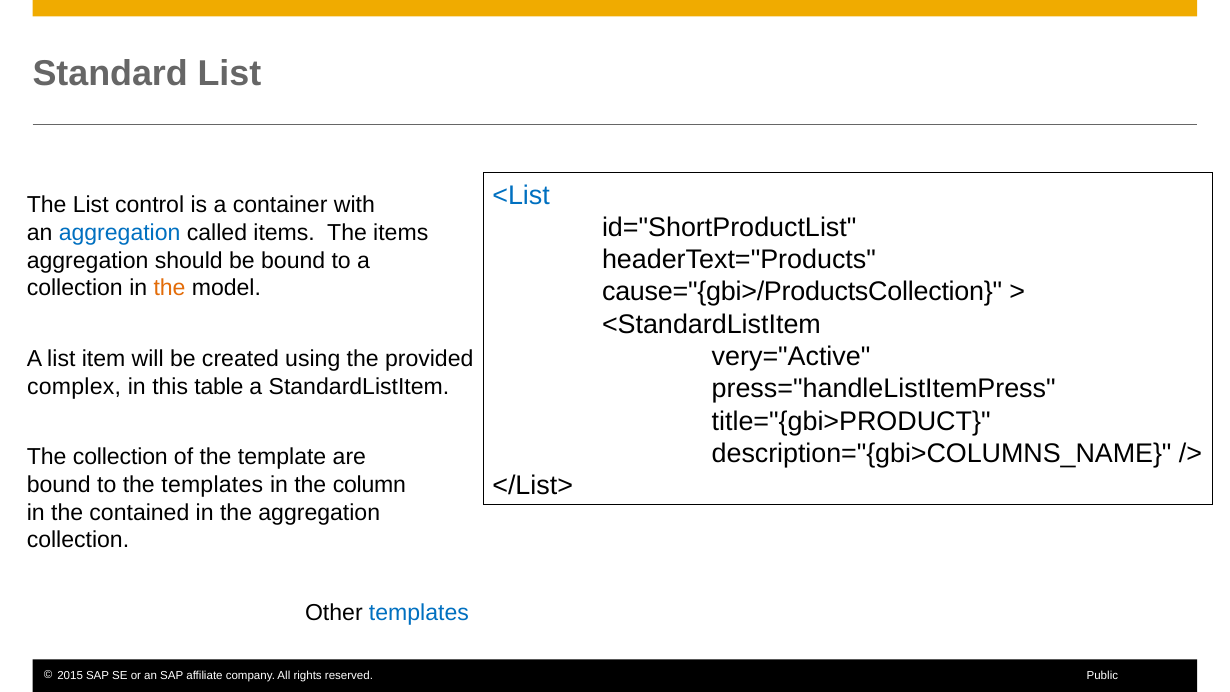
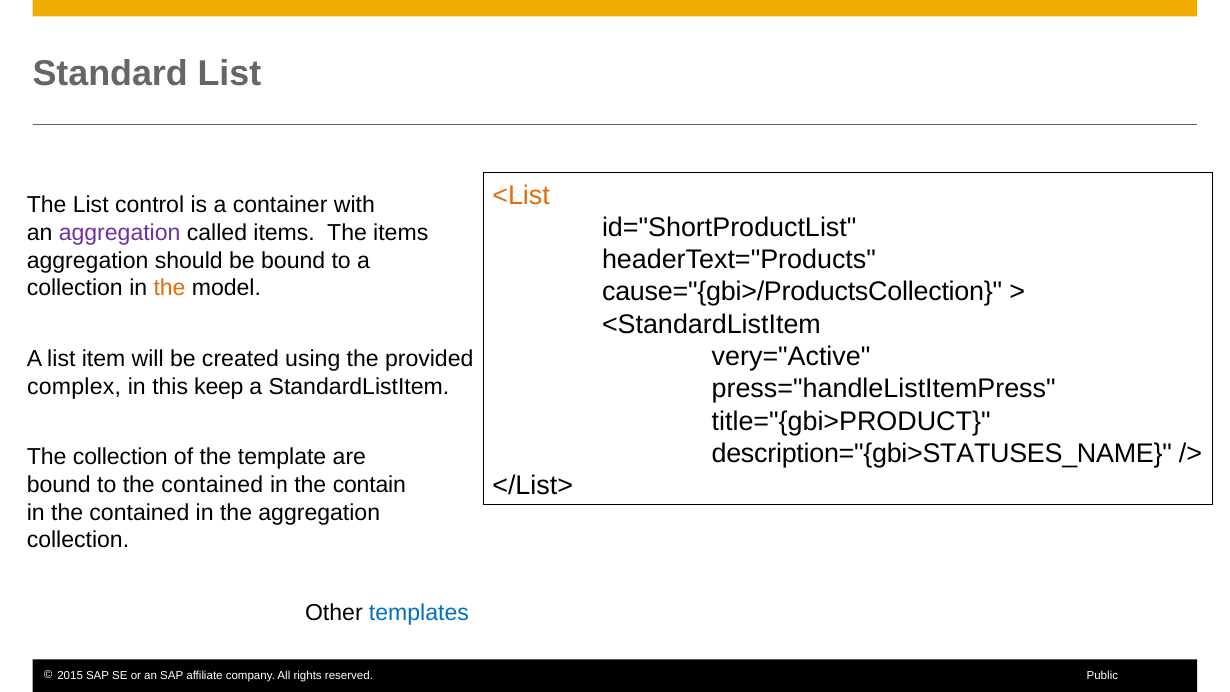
<List colour: blue -> orange
aggregation at (120, 233) colour: blue -> purple
table: table -> keep
description="{gbi>COLUMNS_NAME: description="{gbi>COLUMNS_NAME -> description="{gbi>STATUSES_NAME
to the templates: templates -> contained
column: column -> contain
